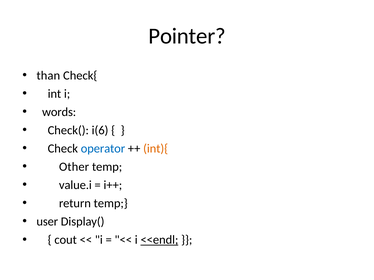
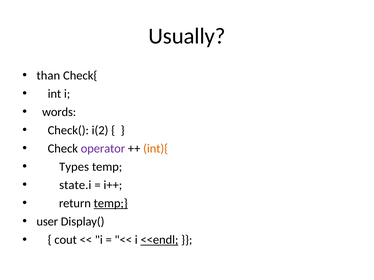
Pointer: Pointer -> Usually
i(6: i(6 -> i(2
operator colour: blue -> purple
Other: Other -> Types
value.i: value.i -> state.i
temp at (111, 204) underline: none -> present
